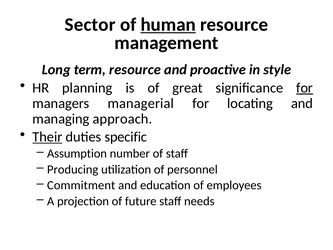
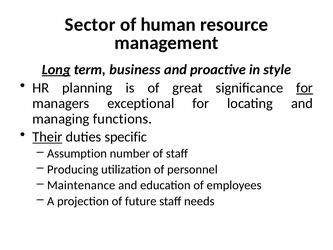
human underline: present -> none
Long underline: none -> present
term resource: resource -> business
managerial: managerial -> exceptional
approach: approach -> functions
Commitment: Commitment -> Maintenance
